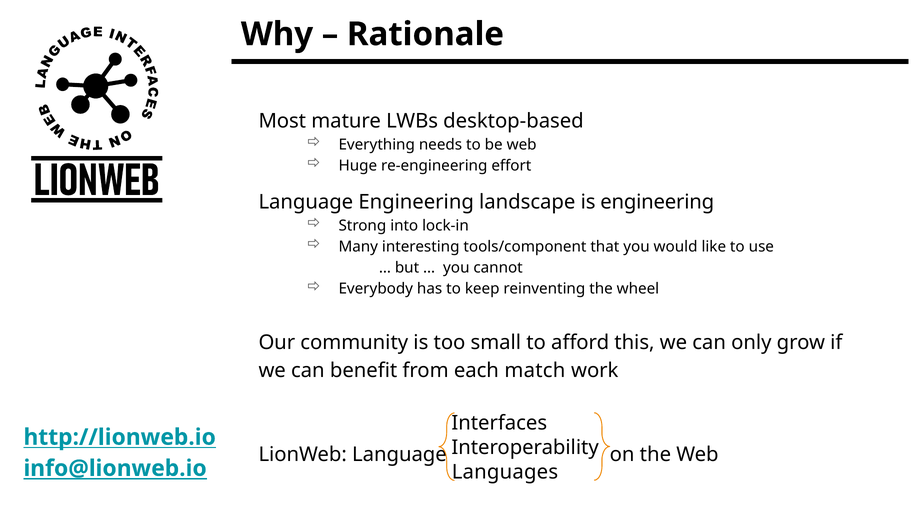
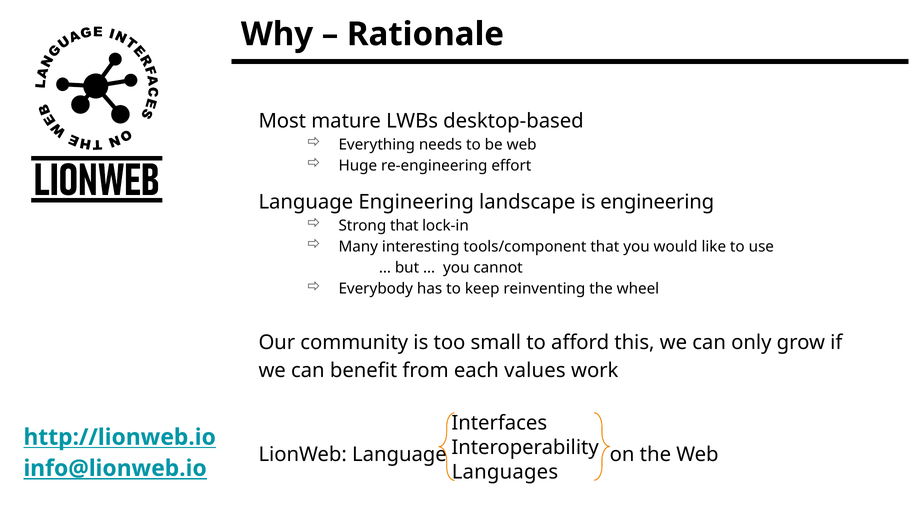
Strong into: into -> that
match: match -> values
